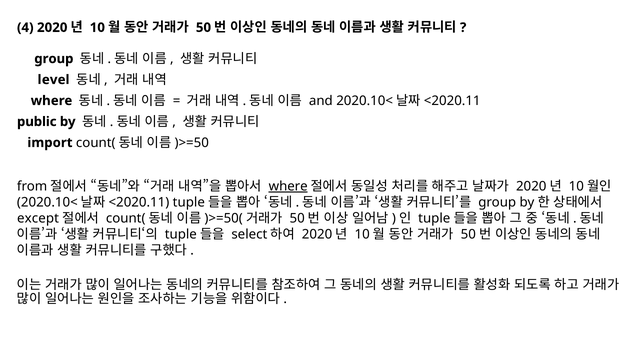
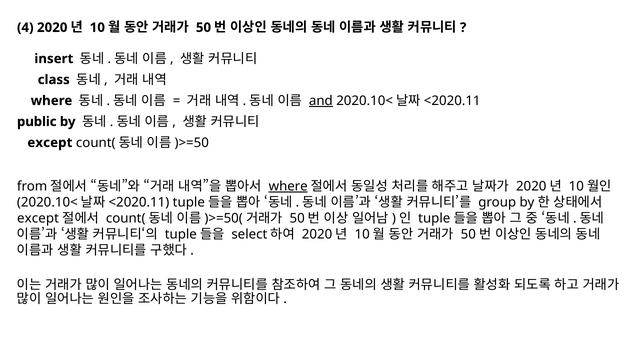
group at (54, 59): group -> insert
level: level -> class
and underline: none -> present
import at (50, 143): import -> except
